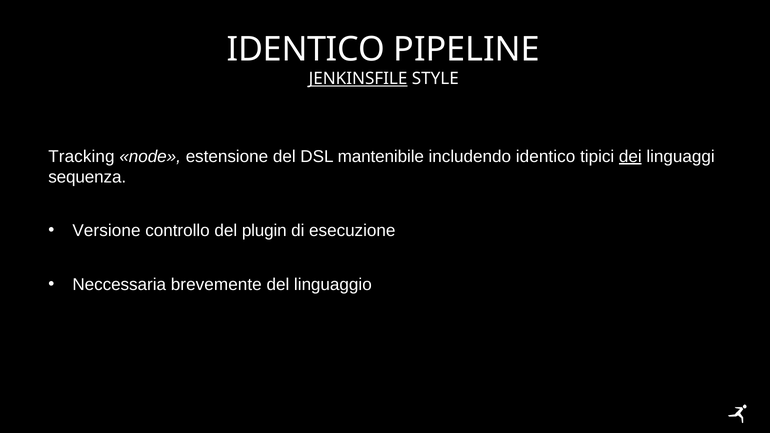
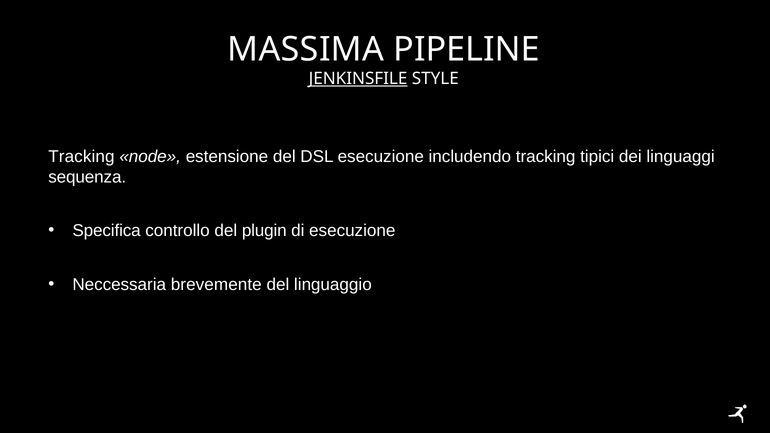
IDENTICO at (306, 49): IDENTICO -> MASSIMA
DSL mantenibile: mantenibile -> esecuzione
includendo identico: identico -> tracking
dei underline: present -> none
Versione: Versione -> Specifica
